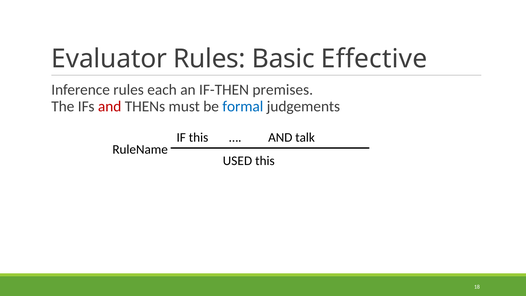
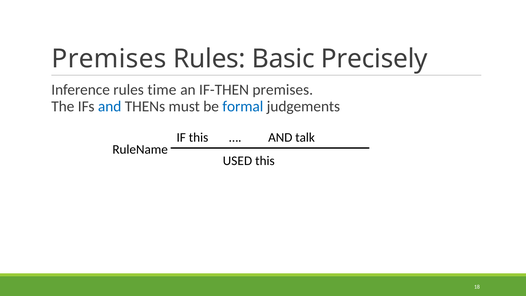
Evaluator at (109, 59): Evaluator -> Premises
Effective: Effective -> Precisely
each: each -> time
and at (110, 106) colour: red -> blue
